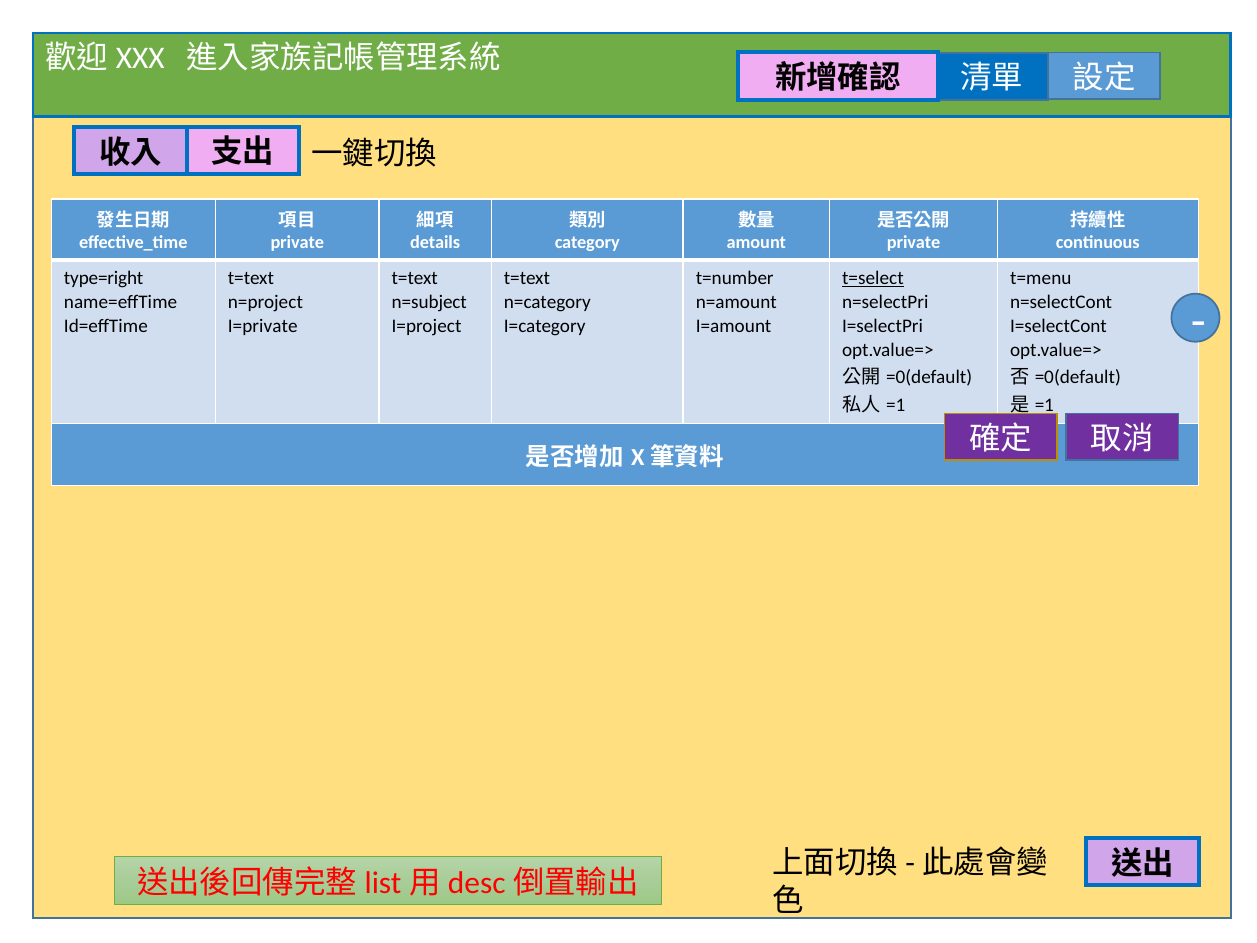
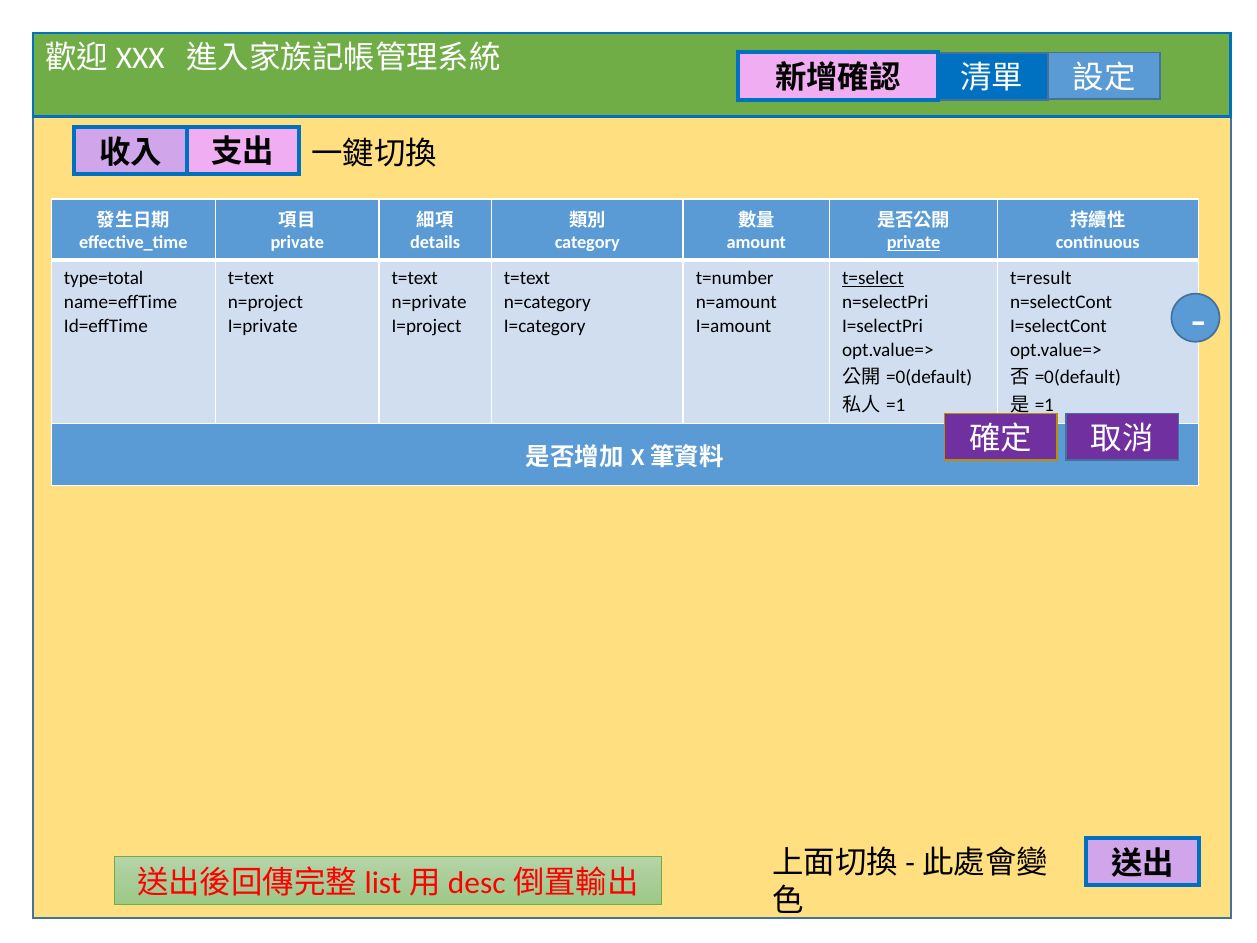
private at (914, 243) underline: none -> present
type=right: type=right -> type=total
t=menu: t=menu -> t=result
n=subject: n=subject -> n=private
